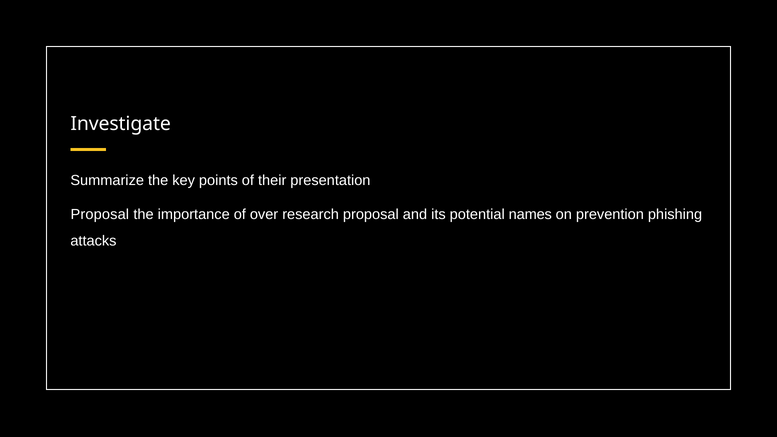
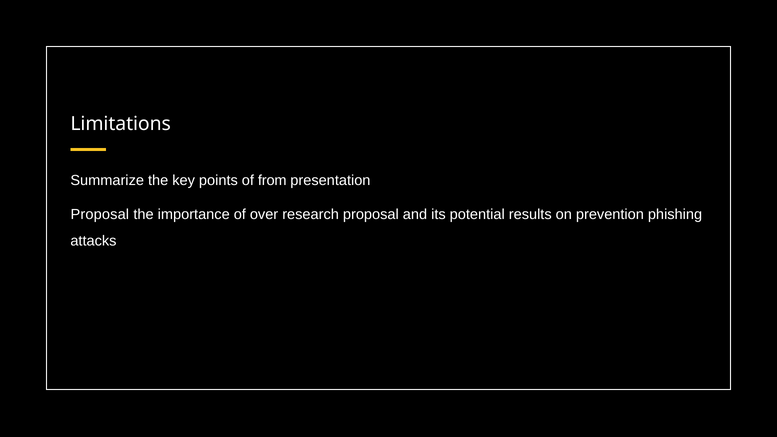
Investigate: Investigate -> Limitations
their: their -> from
names: names -> results
